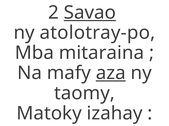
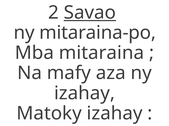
atolotray-po: atolotray-po -> mitaraina-po
aza underline: present -> none
taomy at (84, 94): taomy -> izahay
